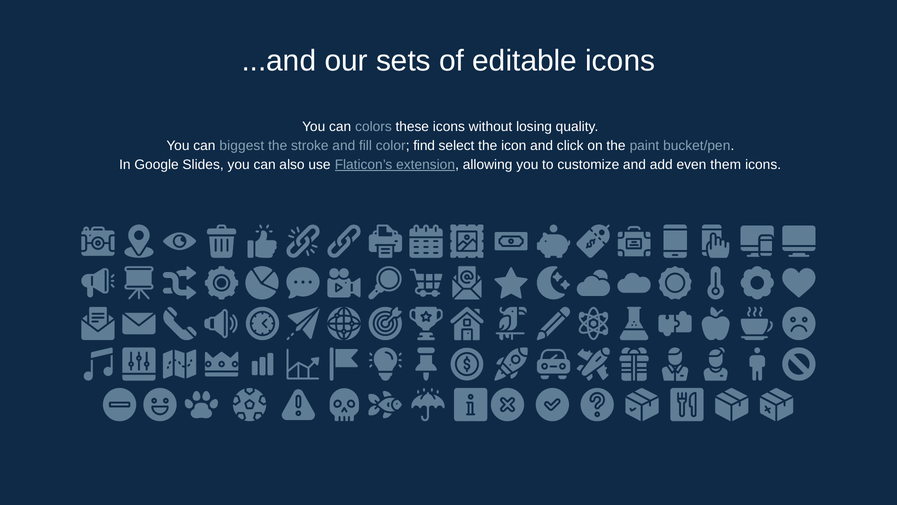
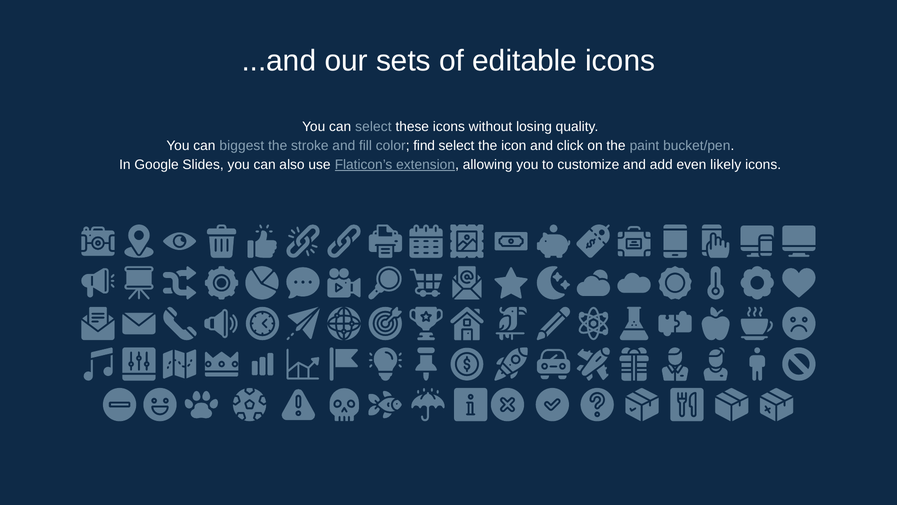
can colors: colors -> select
them: them -> likely
